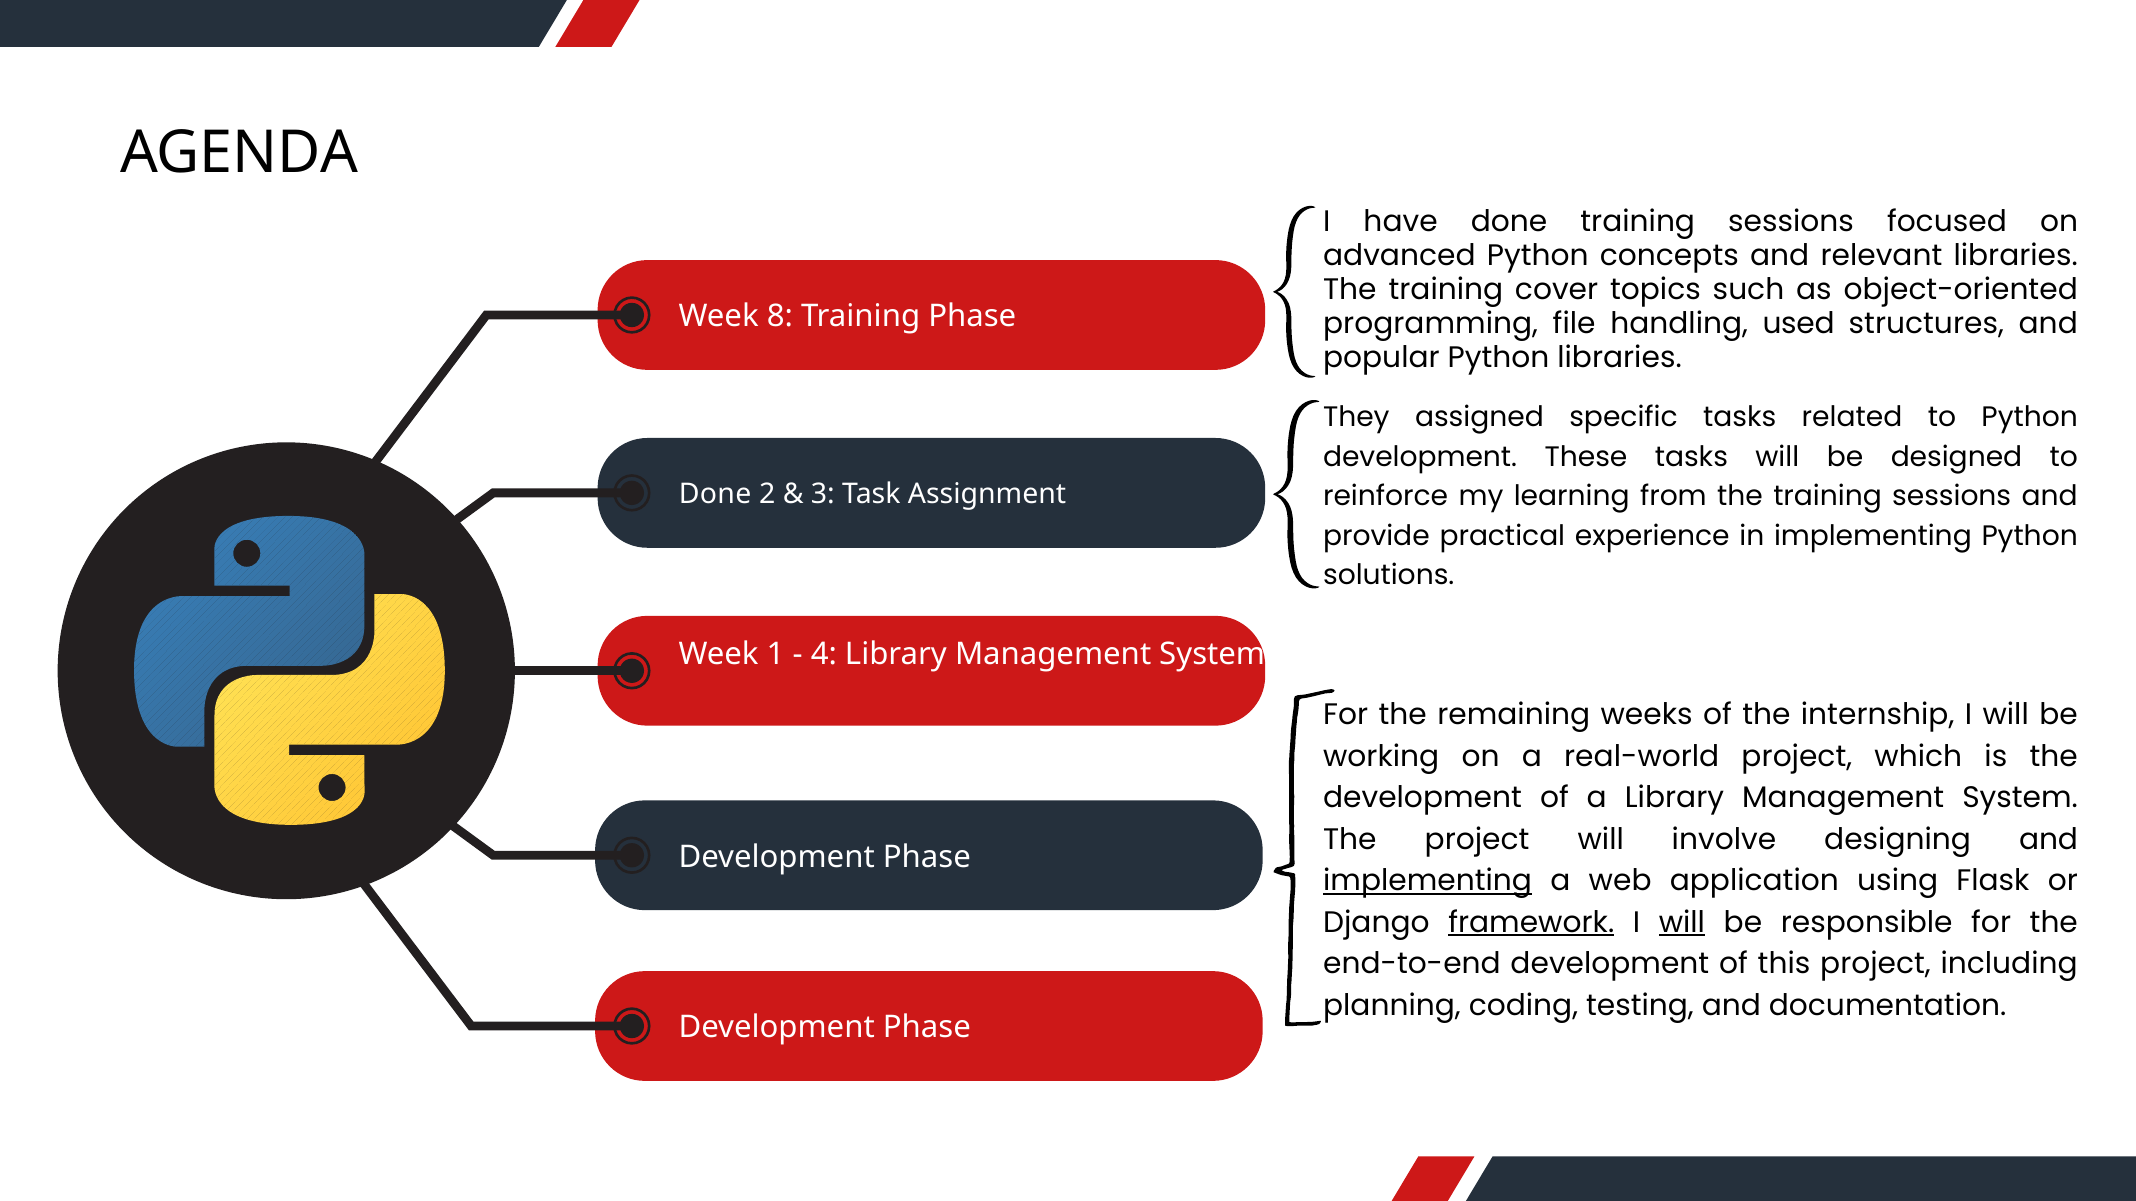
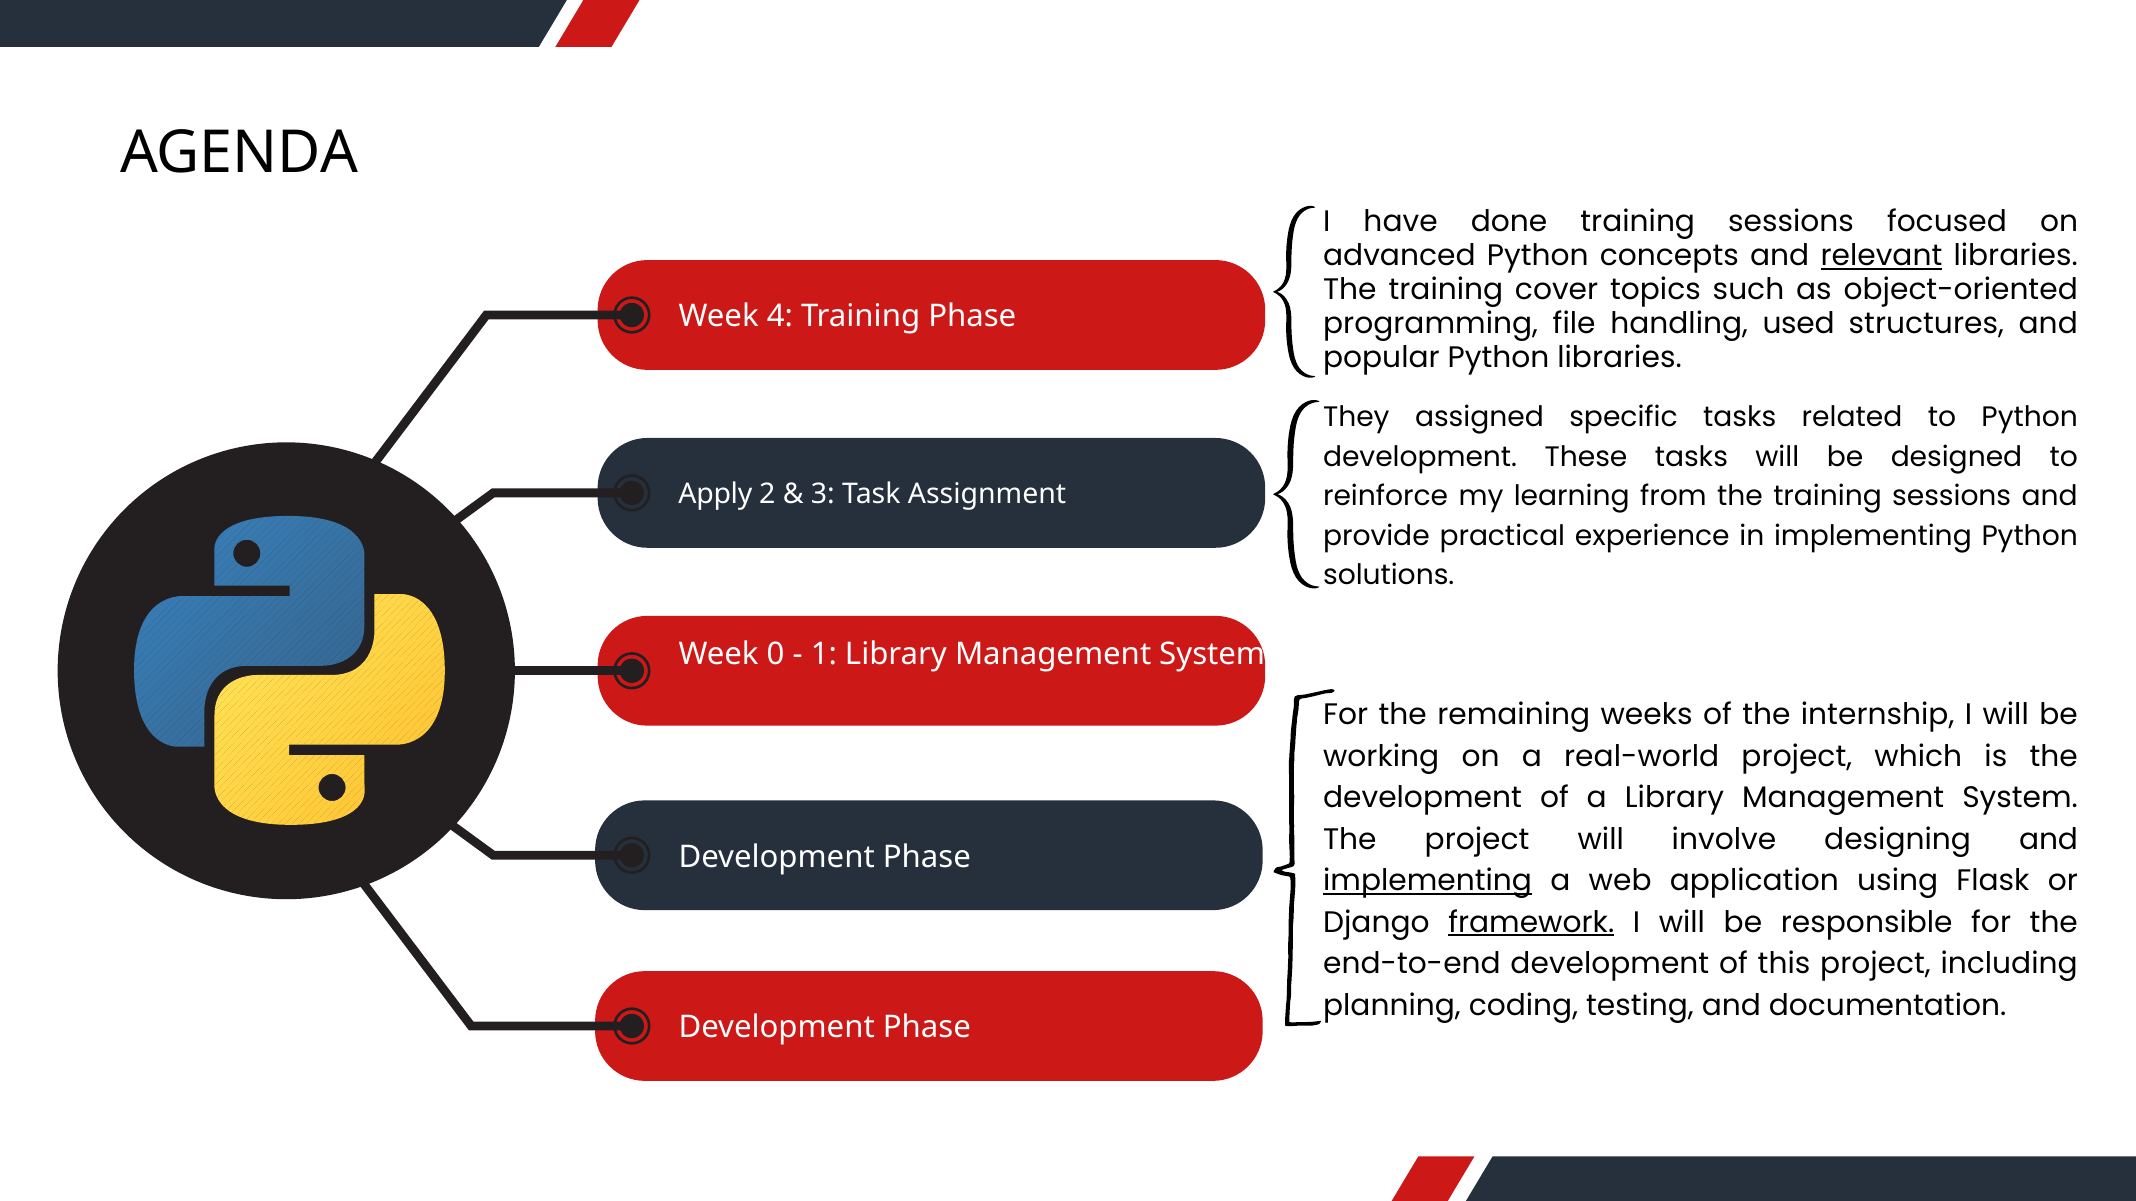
relevant underline: none -> present
8: 8 -> 4
Done at (715, 494): Done -> Apply
1: 1 -> 0
4: 4 -> 1
will at (1682, 923) underline: present -> none
